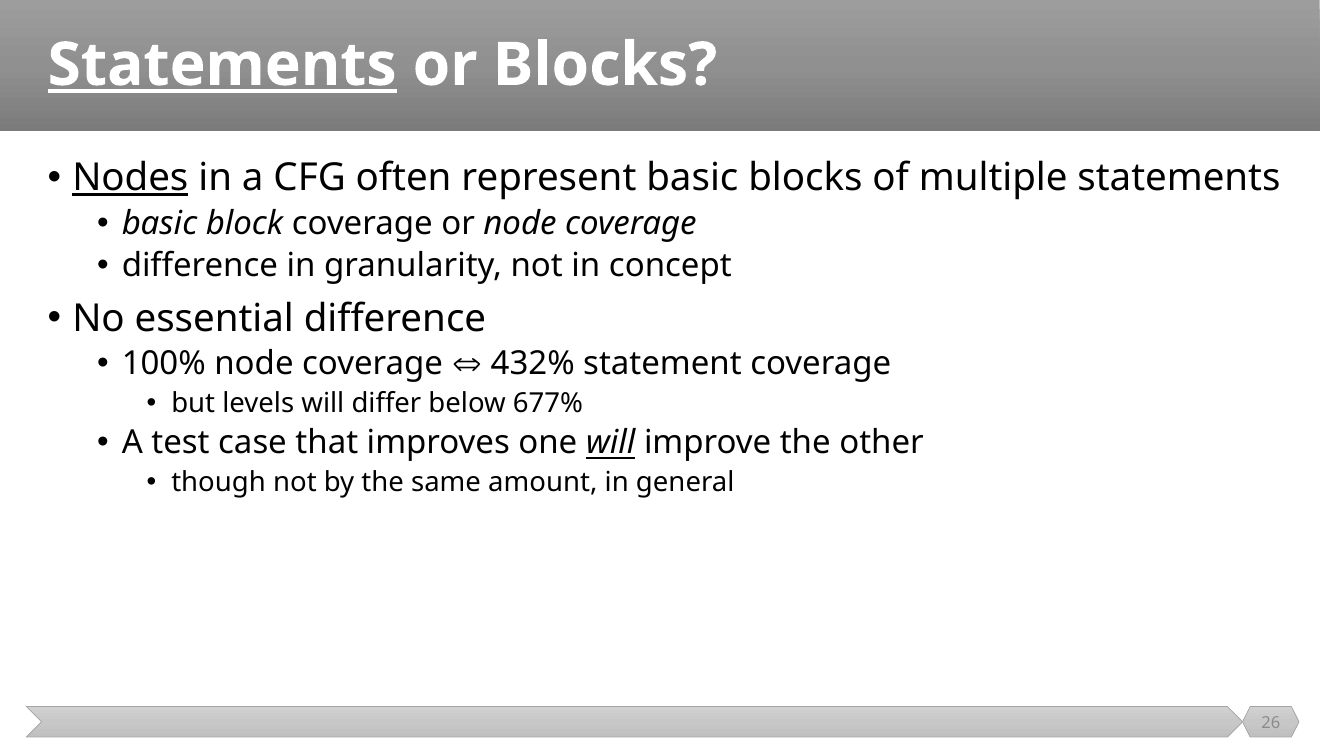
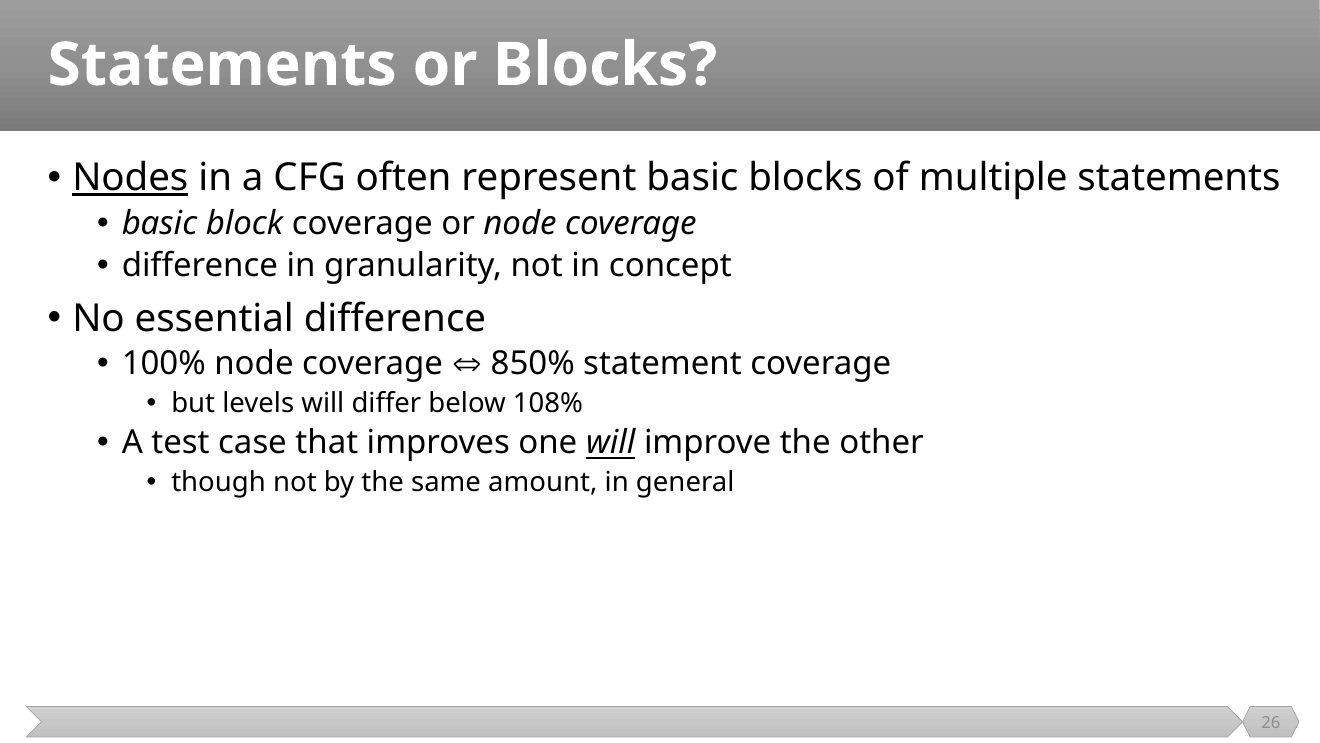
Statements at (222, 65) underline: present -> none
432%: 432% -> 850%
677%: 677% -> 108%
